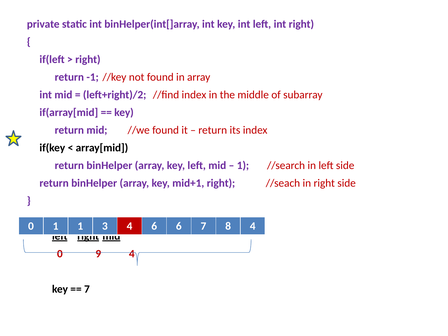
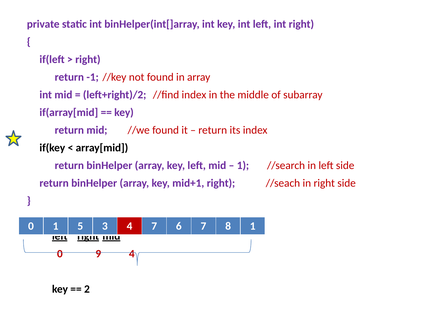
1 1: 1 -> 5
4 6: 6 -> 7
8 4: 4 -> 1
7 at (87, 289): 7 -> 2
